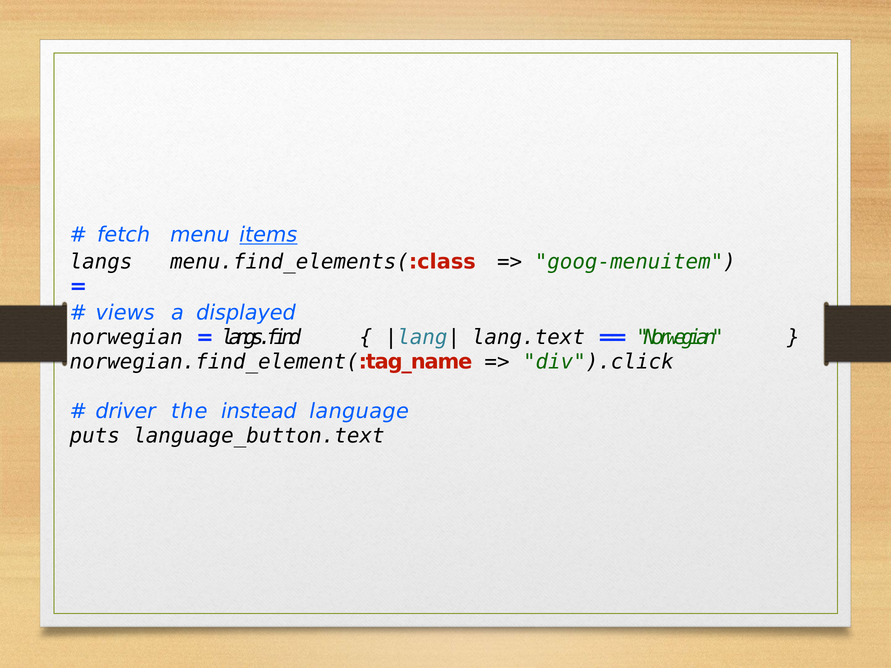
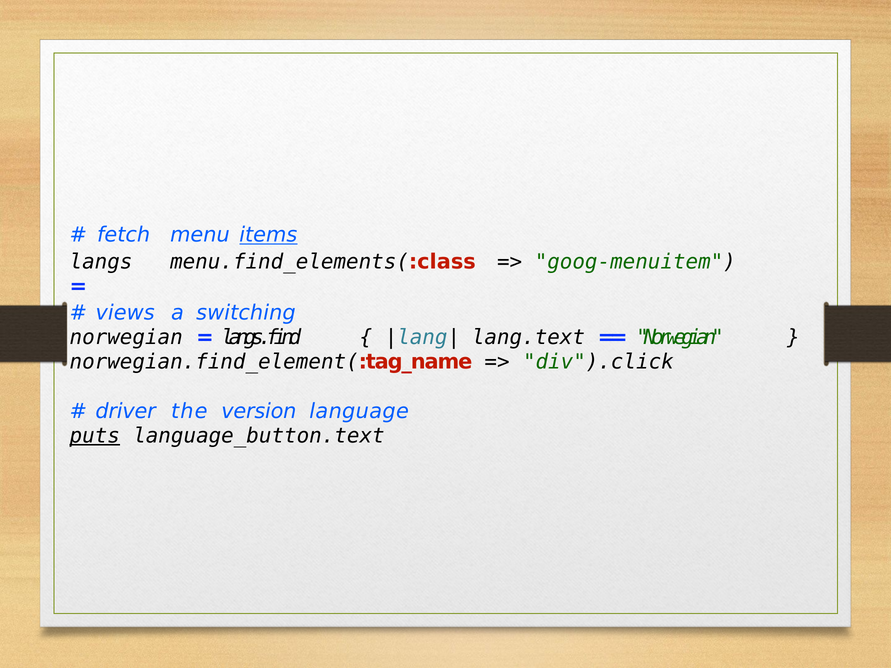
displayed: displayed -> switching
instead: instead -> version
puts underline: none -> present
